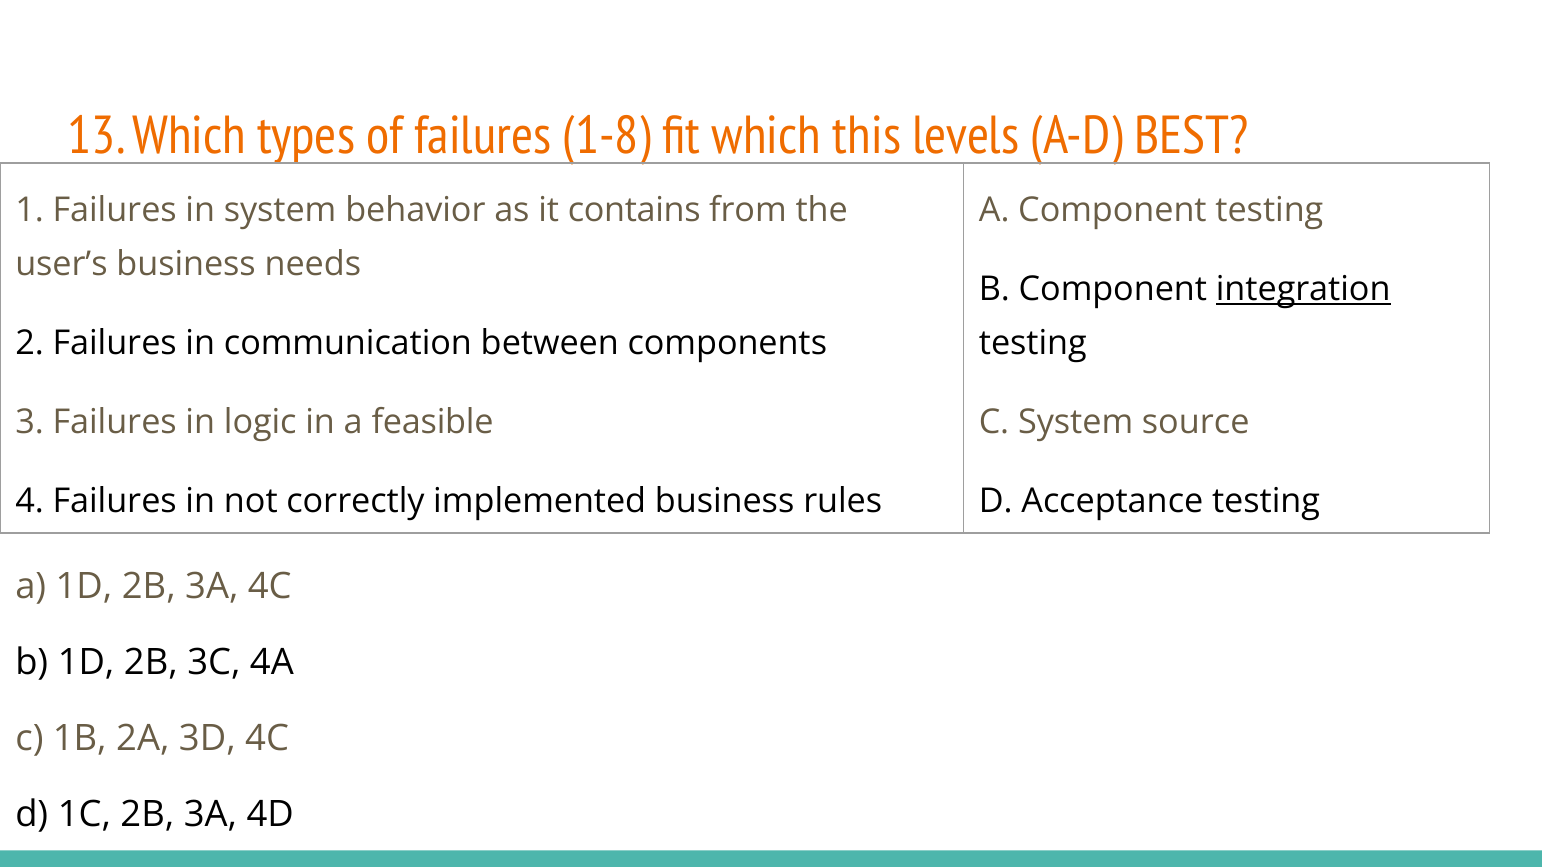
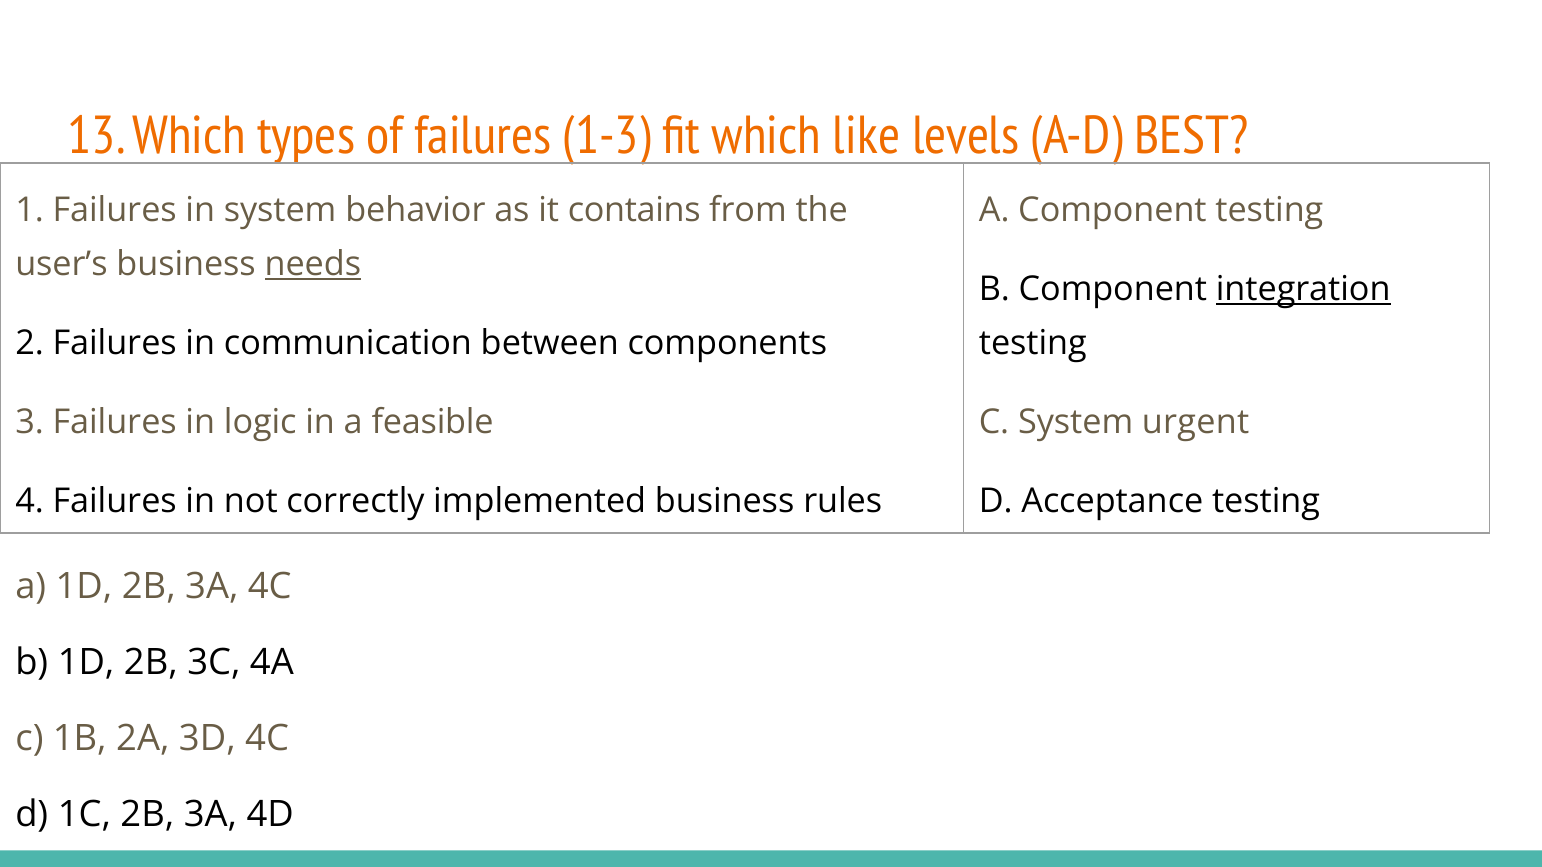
1-8: 1-8 -> 1-3
this: this -> like
needs underline: none -> present
source: source -> urgent
